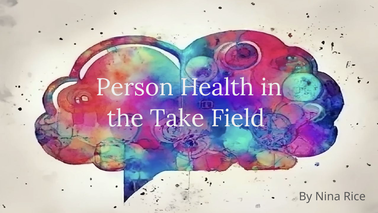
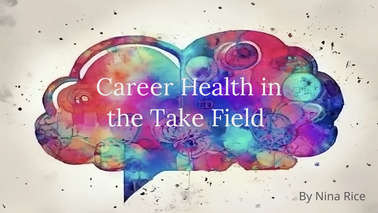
Person: Person -> Career
